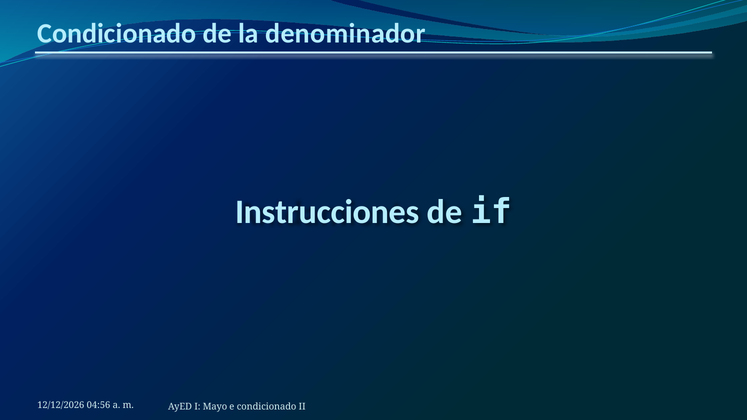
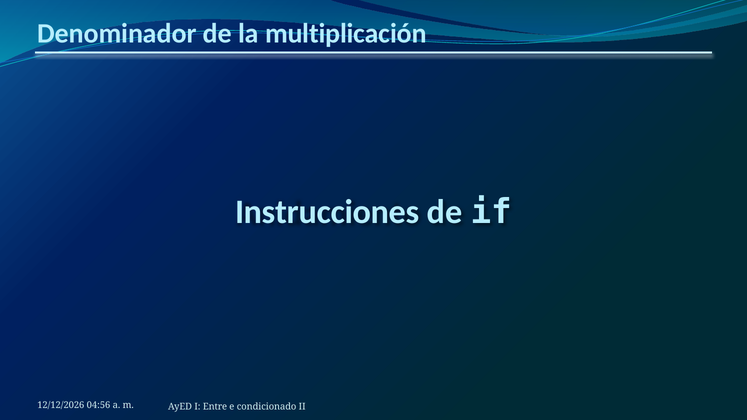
Condicionado at (117, 33): Condicionado -> Denominador
denominador: denominador -> multiplicación
Mayo: Mayo -> Entre
